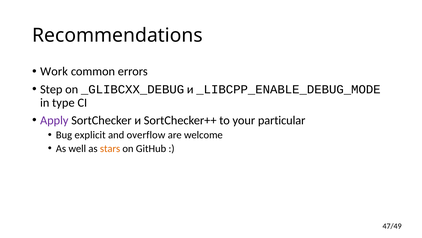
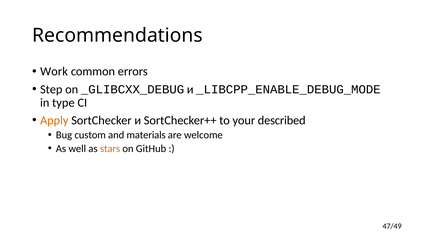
Apply colour: purple -> orange
particular: particular -> described
explicit: explicit -> custom
overflow: overflow -> materials
